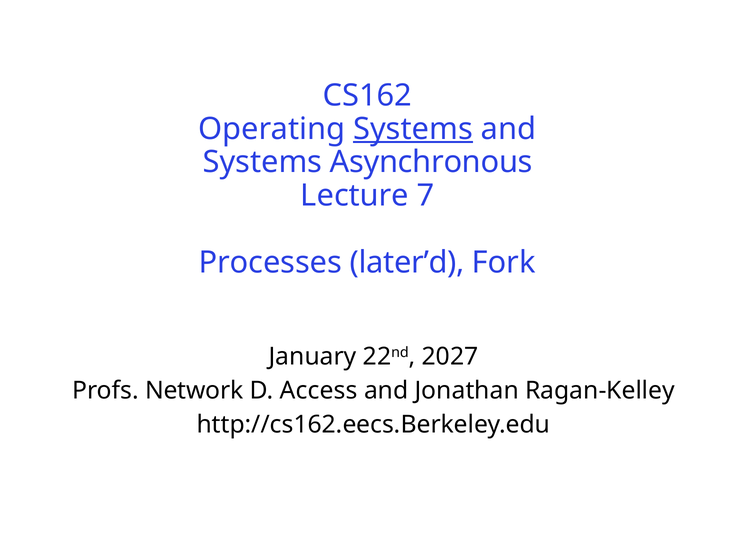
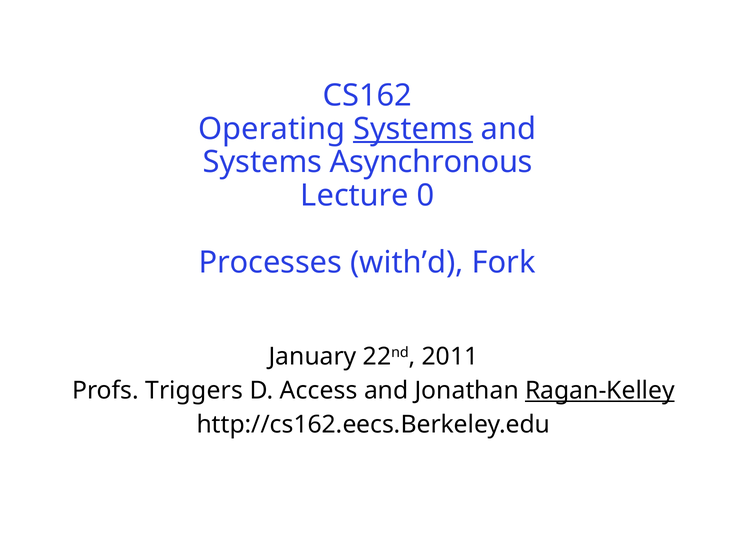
7: 7 -> 0
later’d: later’d -> with’d
2027: 2027 -> 2011
Network: Network -> Triggers
Ragan-Kelley underline: none -> present
